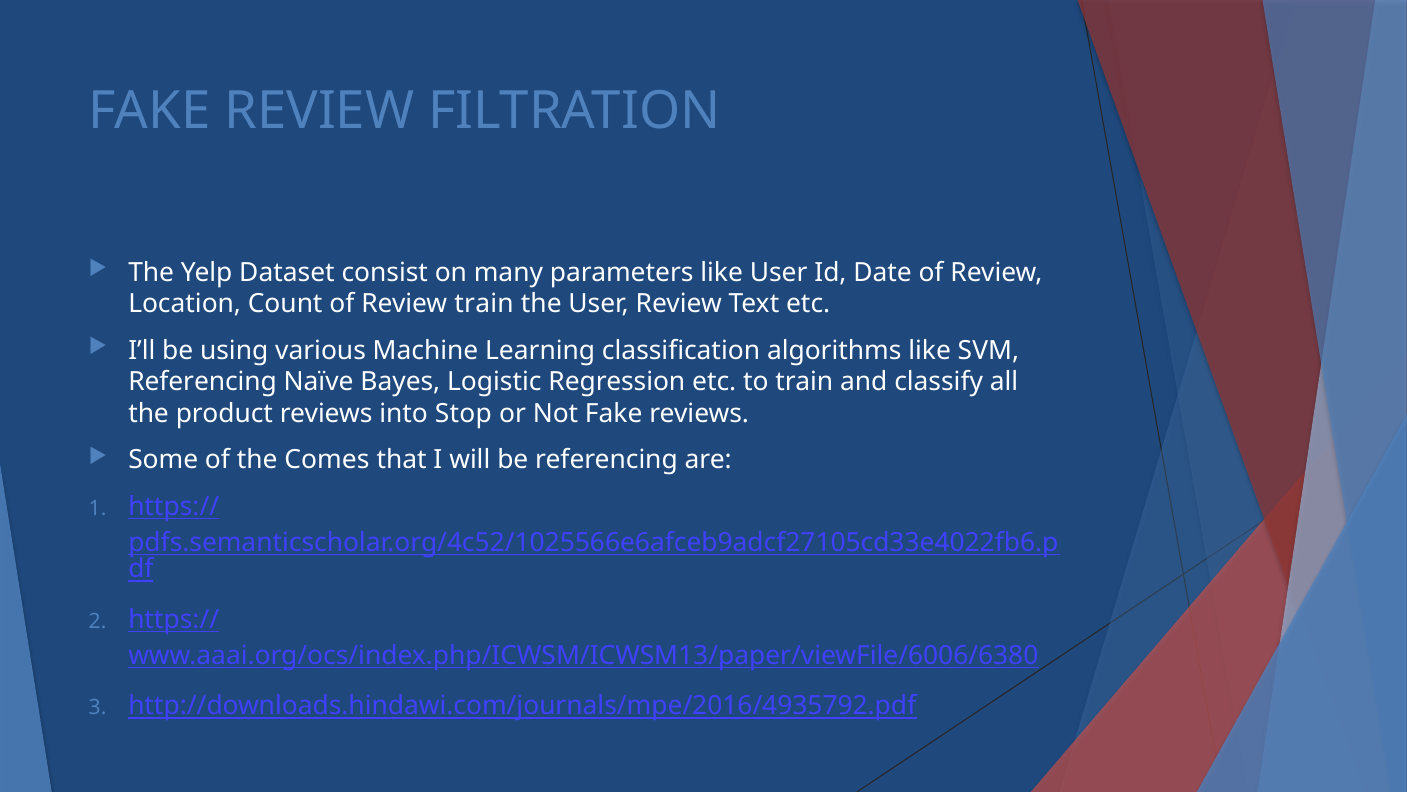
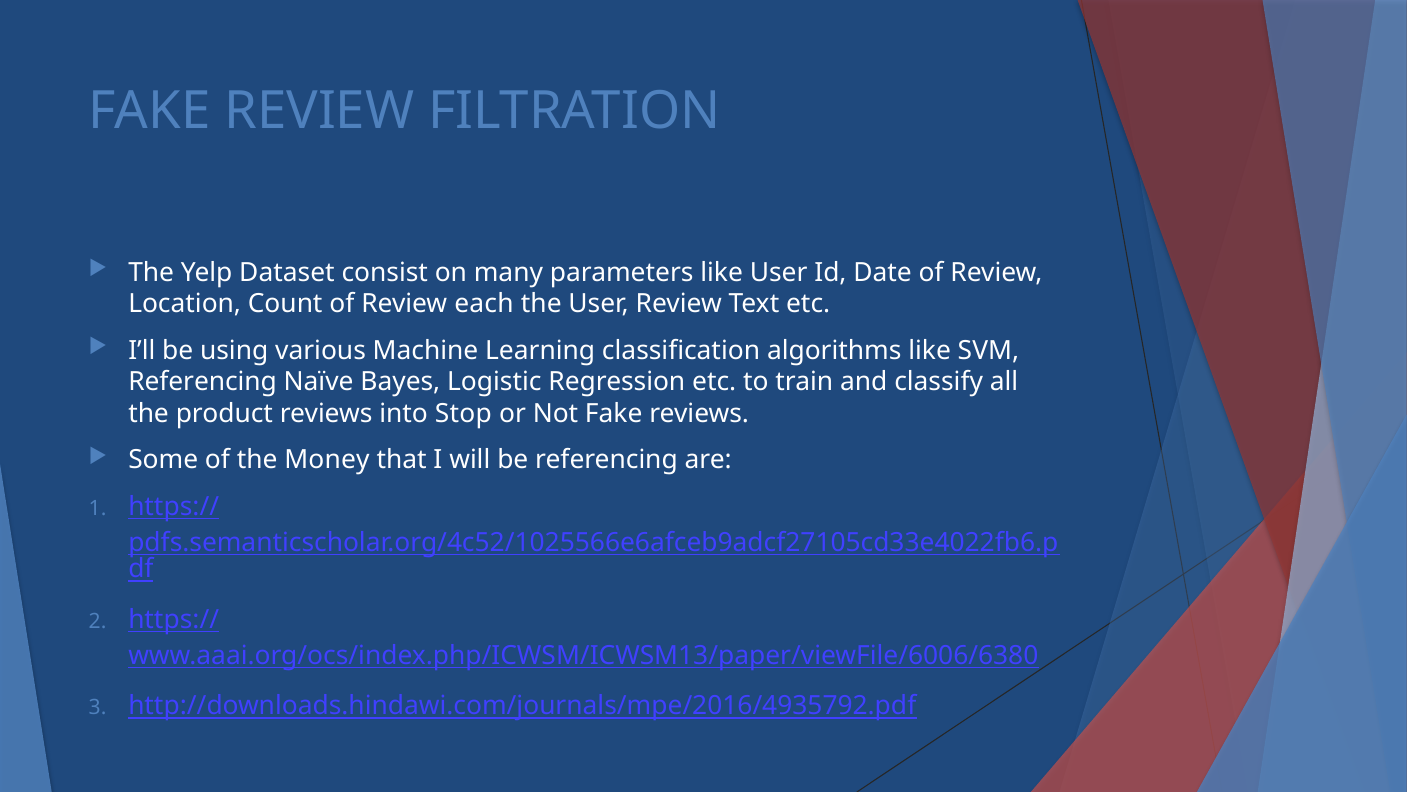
Review train: train -> each
Comes: Comes -> Money
